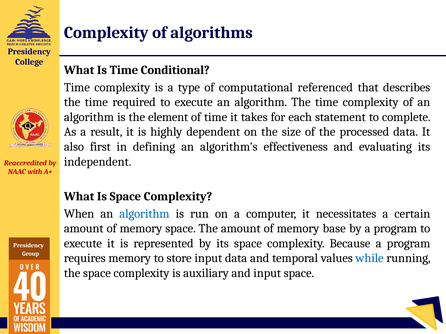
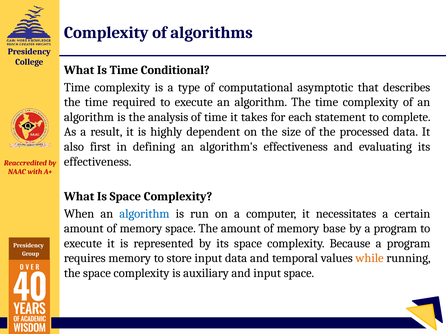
referenced: referenced -> asymptotic
element: element -> analysis
independent at (98, 162): independent -> effectiveness
while colour: blue -> orange
